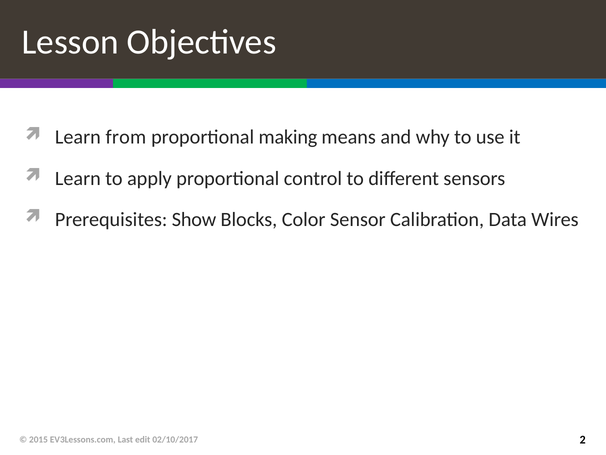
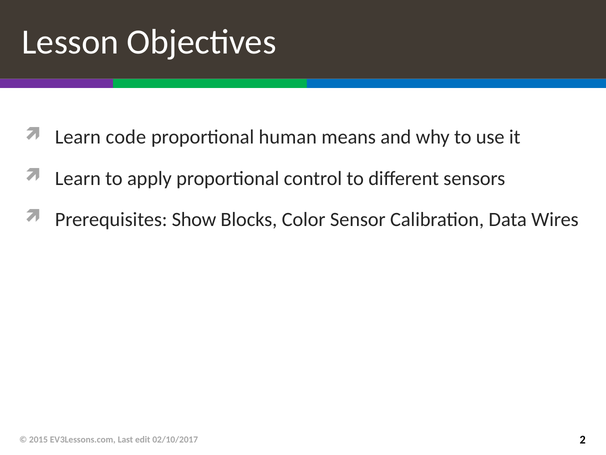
from: from -> code
making: making -> human
